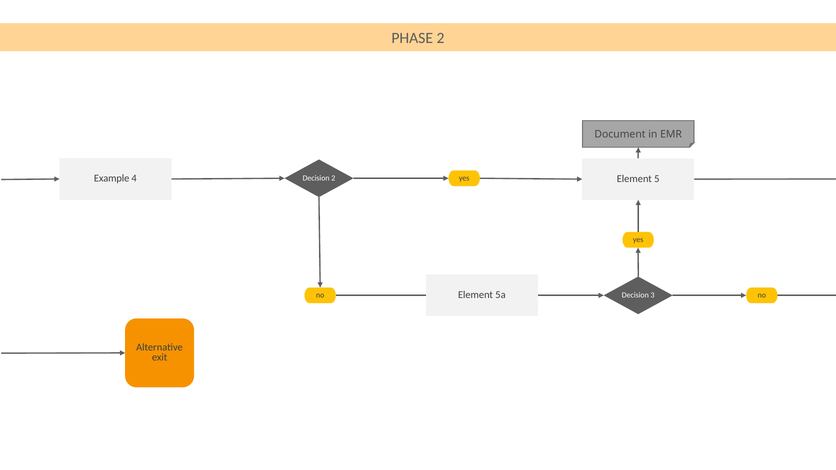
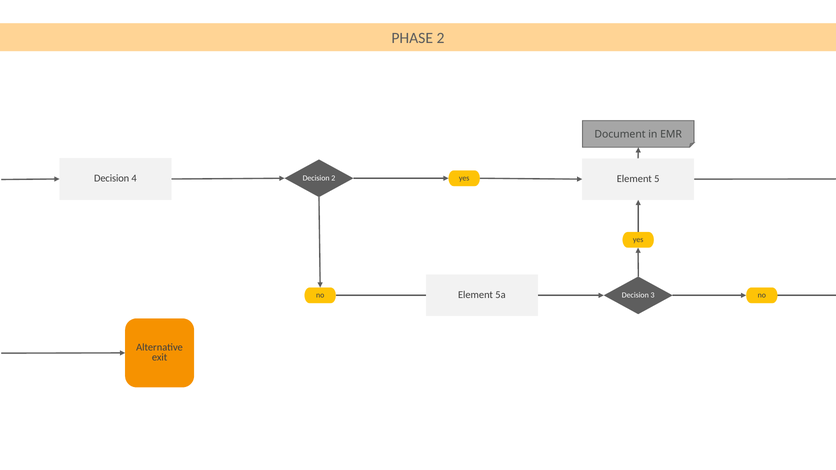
Example at (112, 179): Example -> Decision
